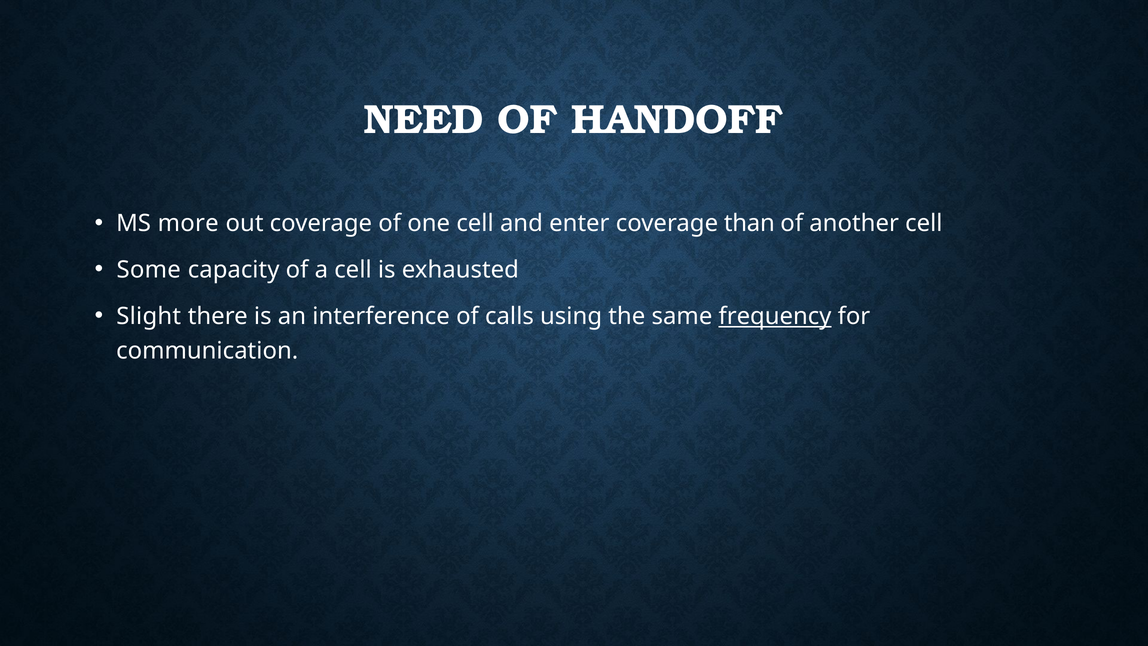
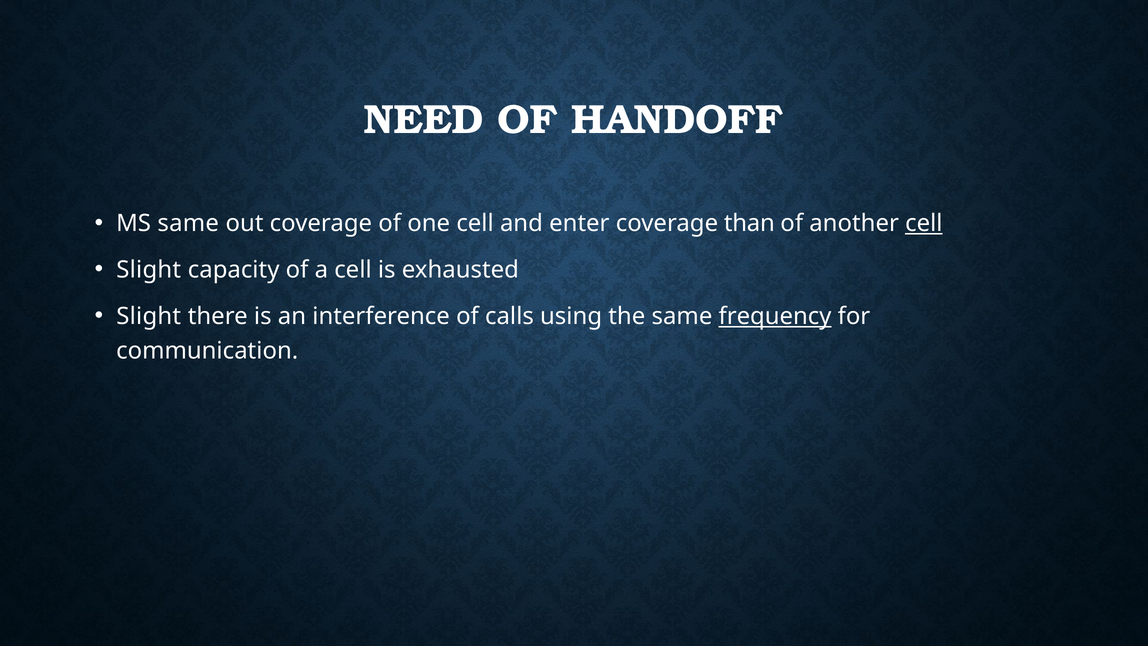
MS more: more -> same
cell at (924, 223) underline: none -> present
Some at (149, 270): Some -> Slight
